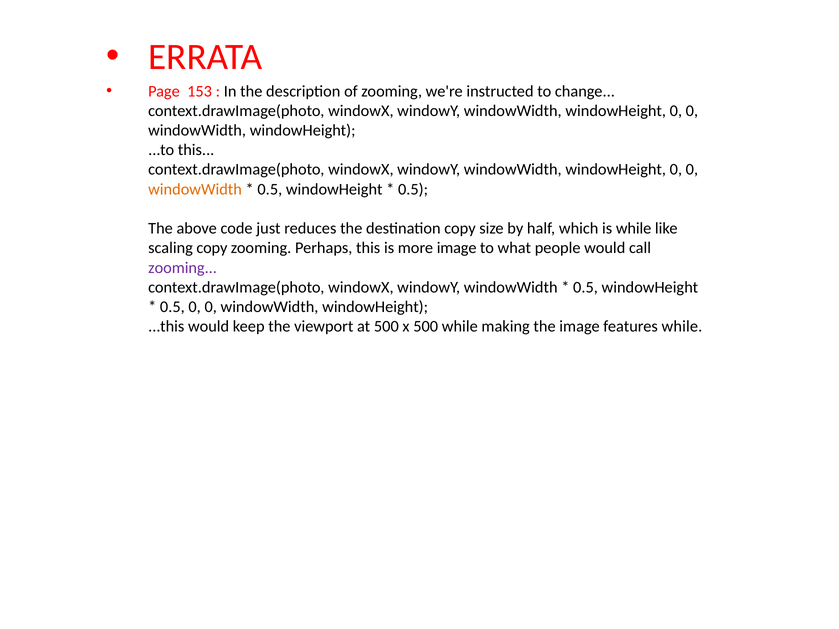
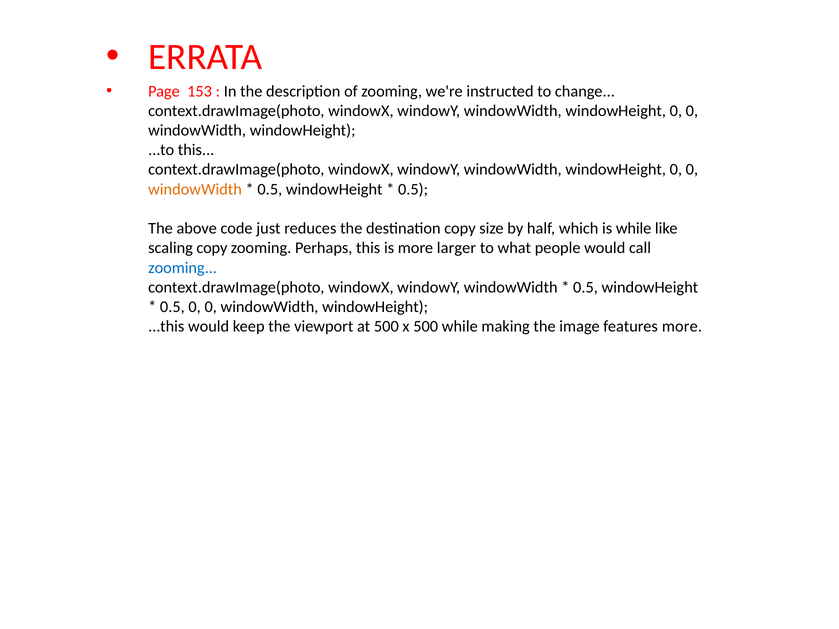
more image: image -> larger
zooming at (183, 268) colour: purple -> blue
features while: while -> more
